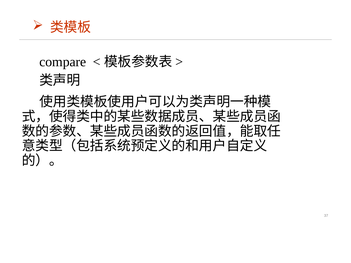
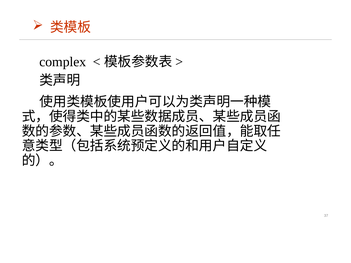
compare: compare -> complex
